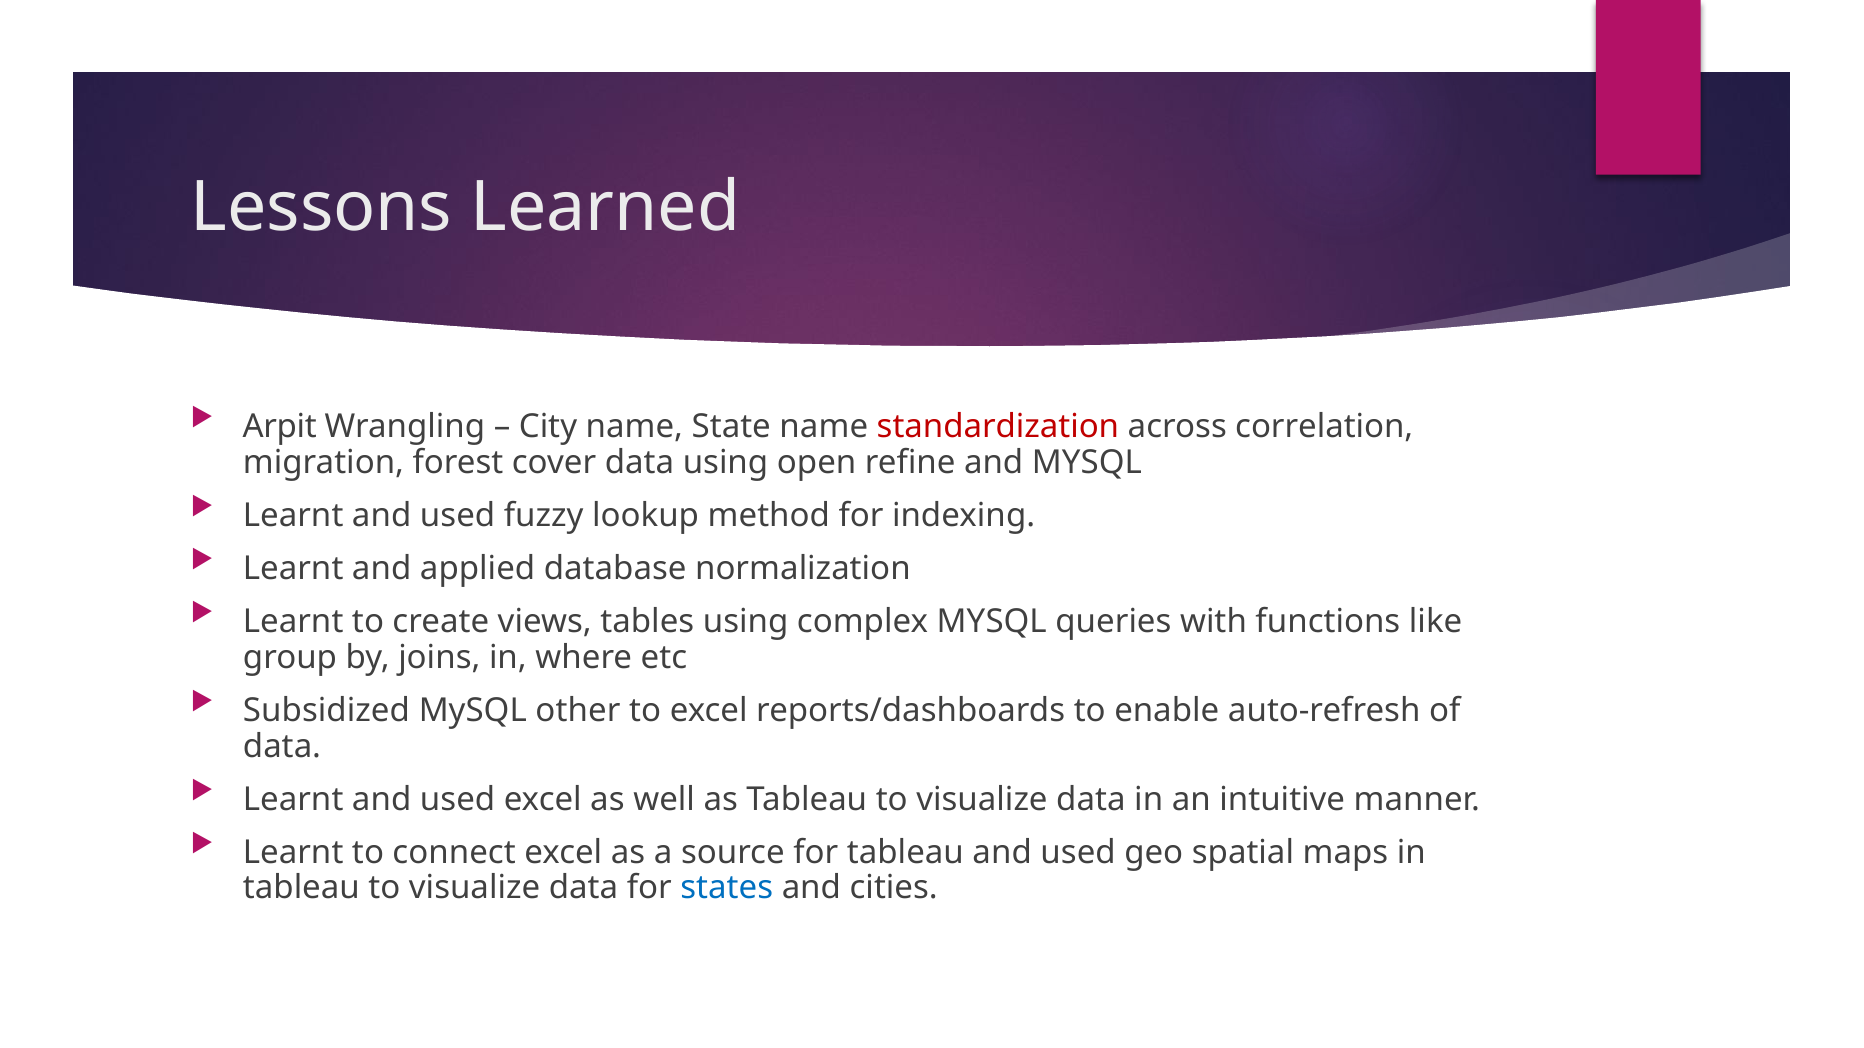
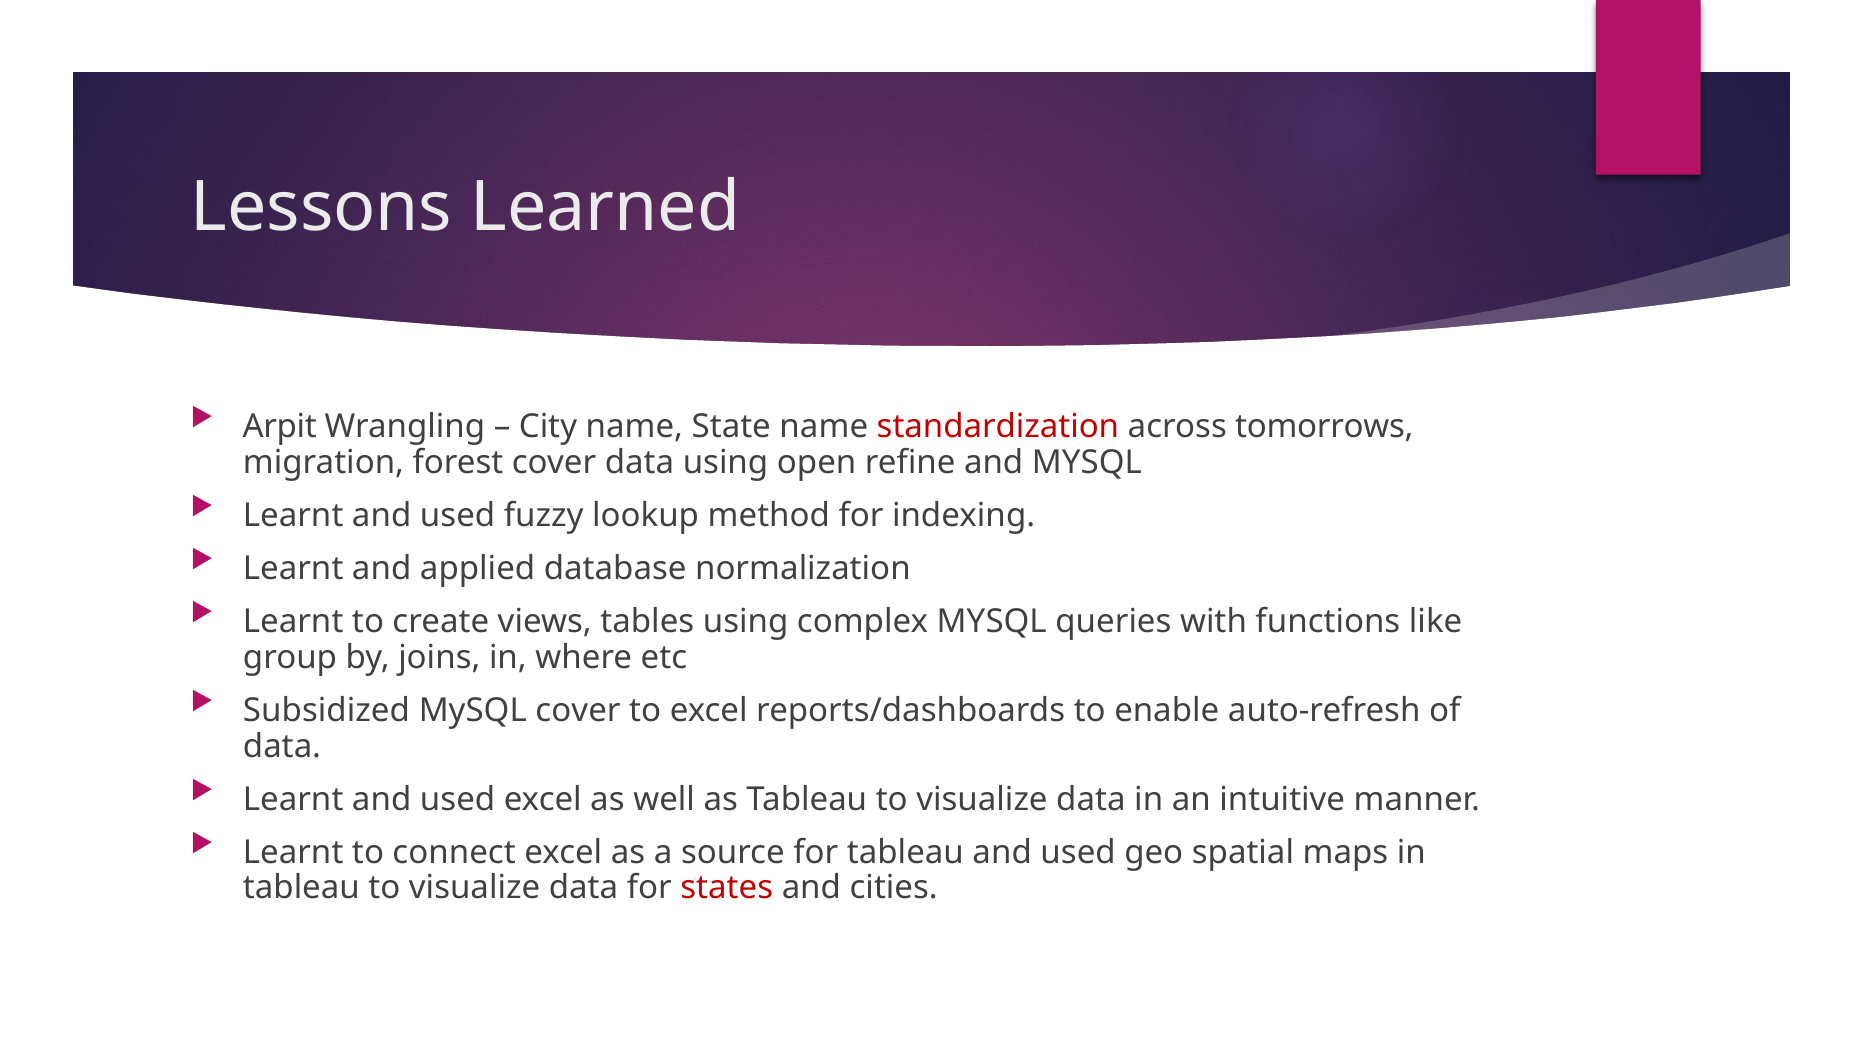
correlation: correlation -> tomorrows
MySQL other: other -> cover
states colour: blue -> red
